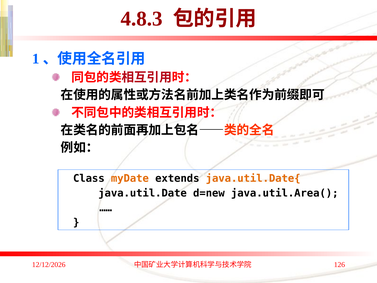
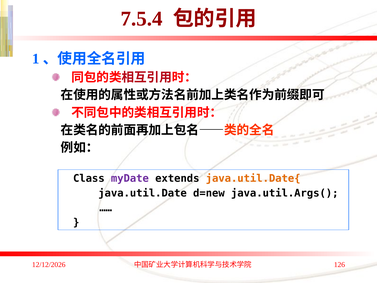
4.8.3: 4.8.3 -> 7.5.4
myDate colour: orange -> purple
java.util.Area(: java.util.Area( -> java.util.Args(
